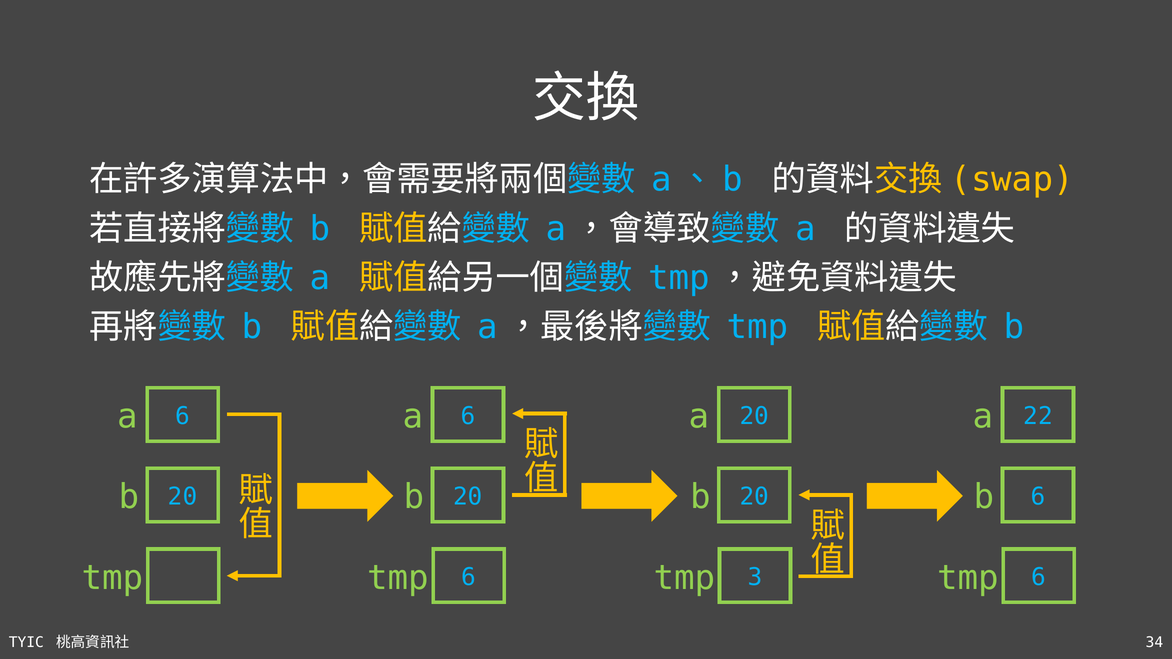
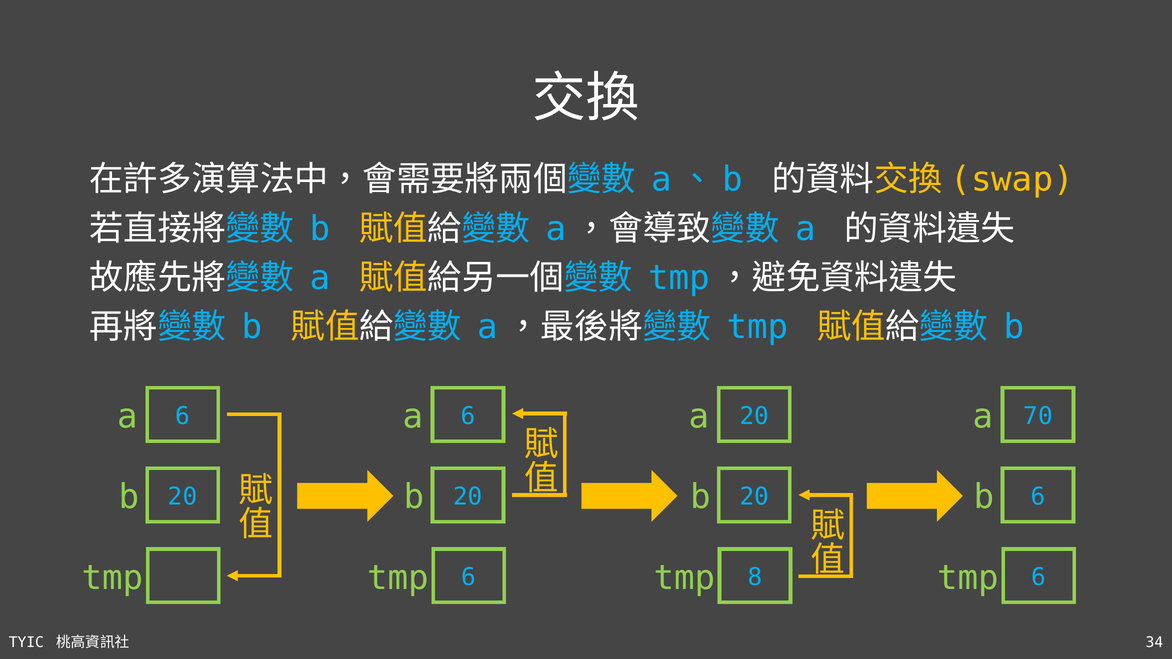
22: 22 -> 70
3: 3 -> 8
